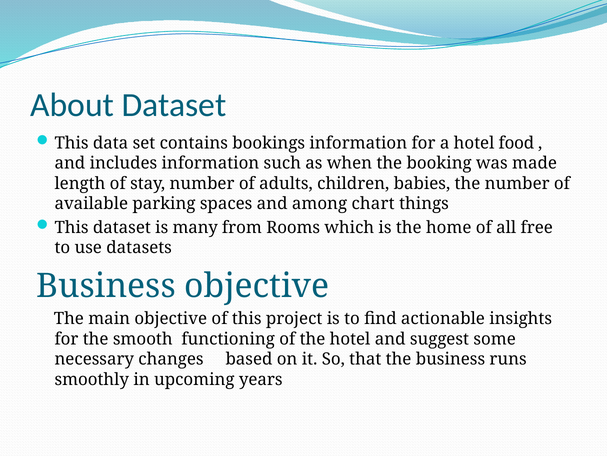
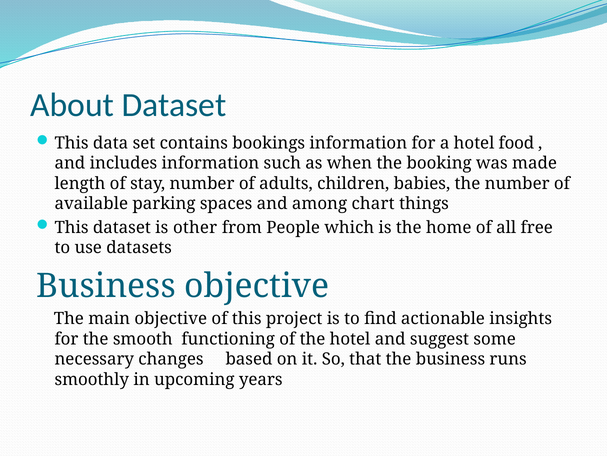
many: many -> other
Rooms: Rooms -> People
